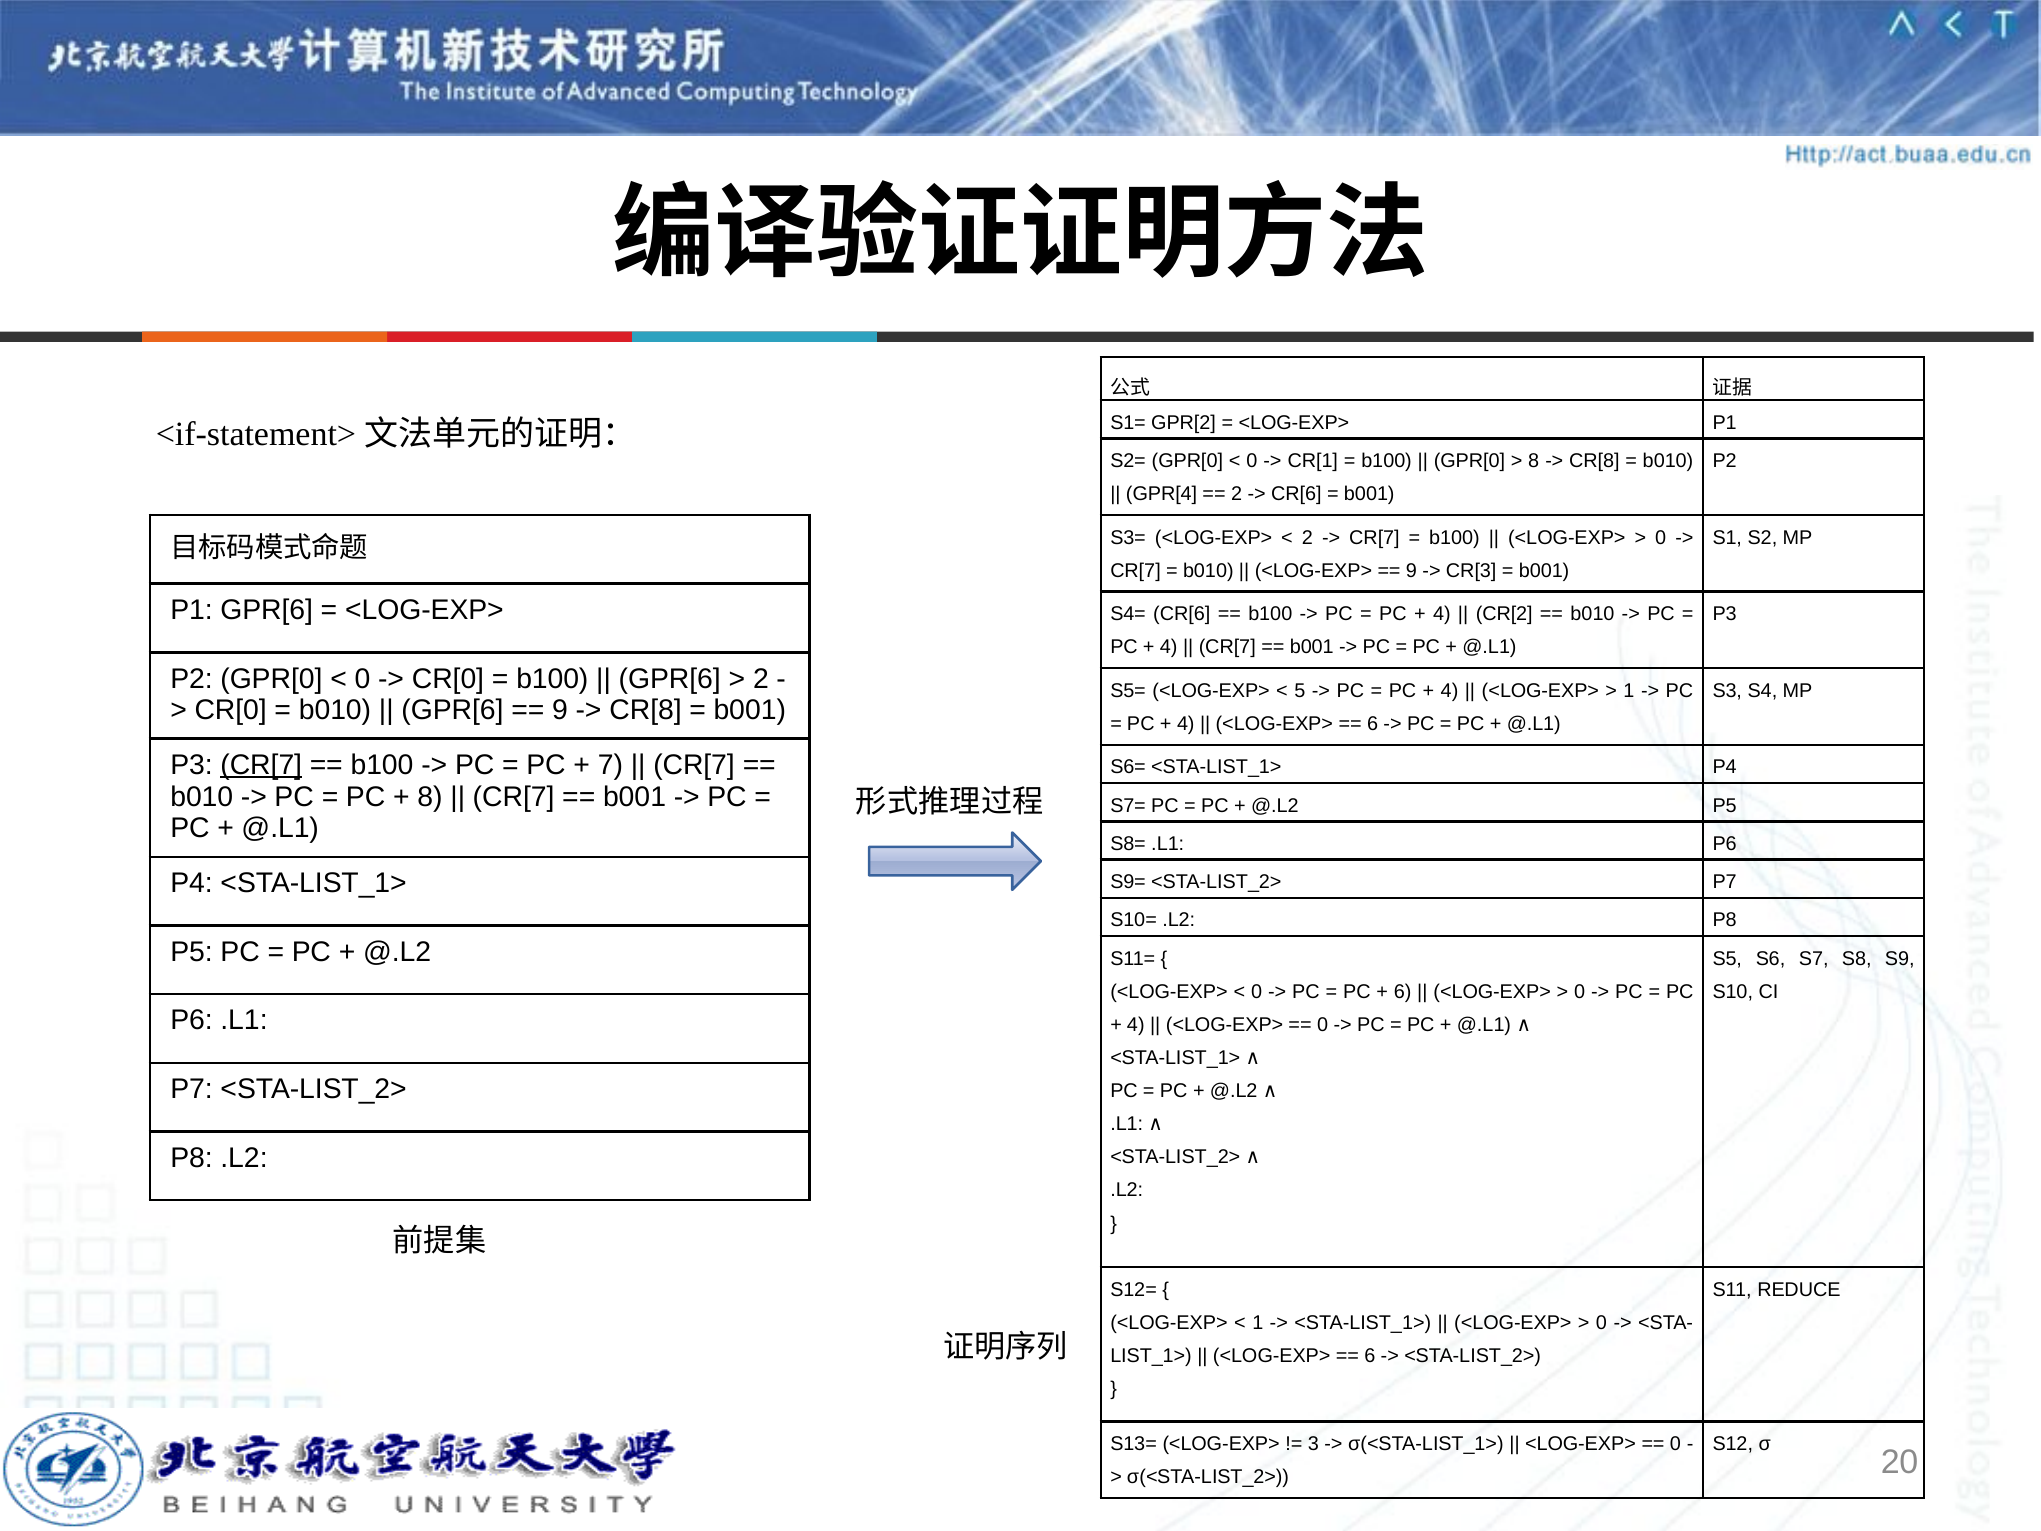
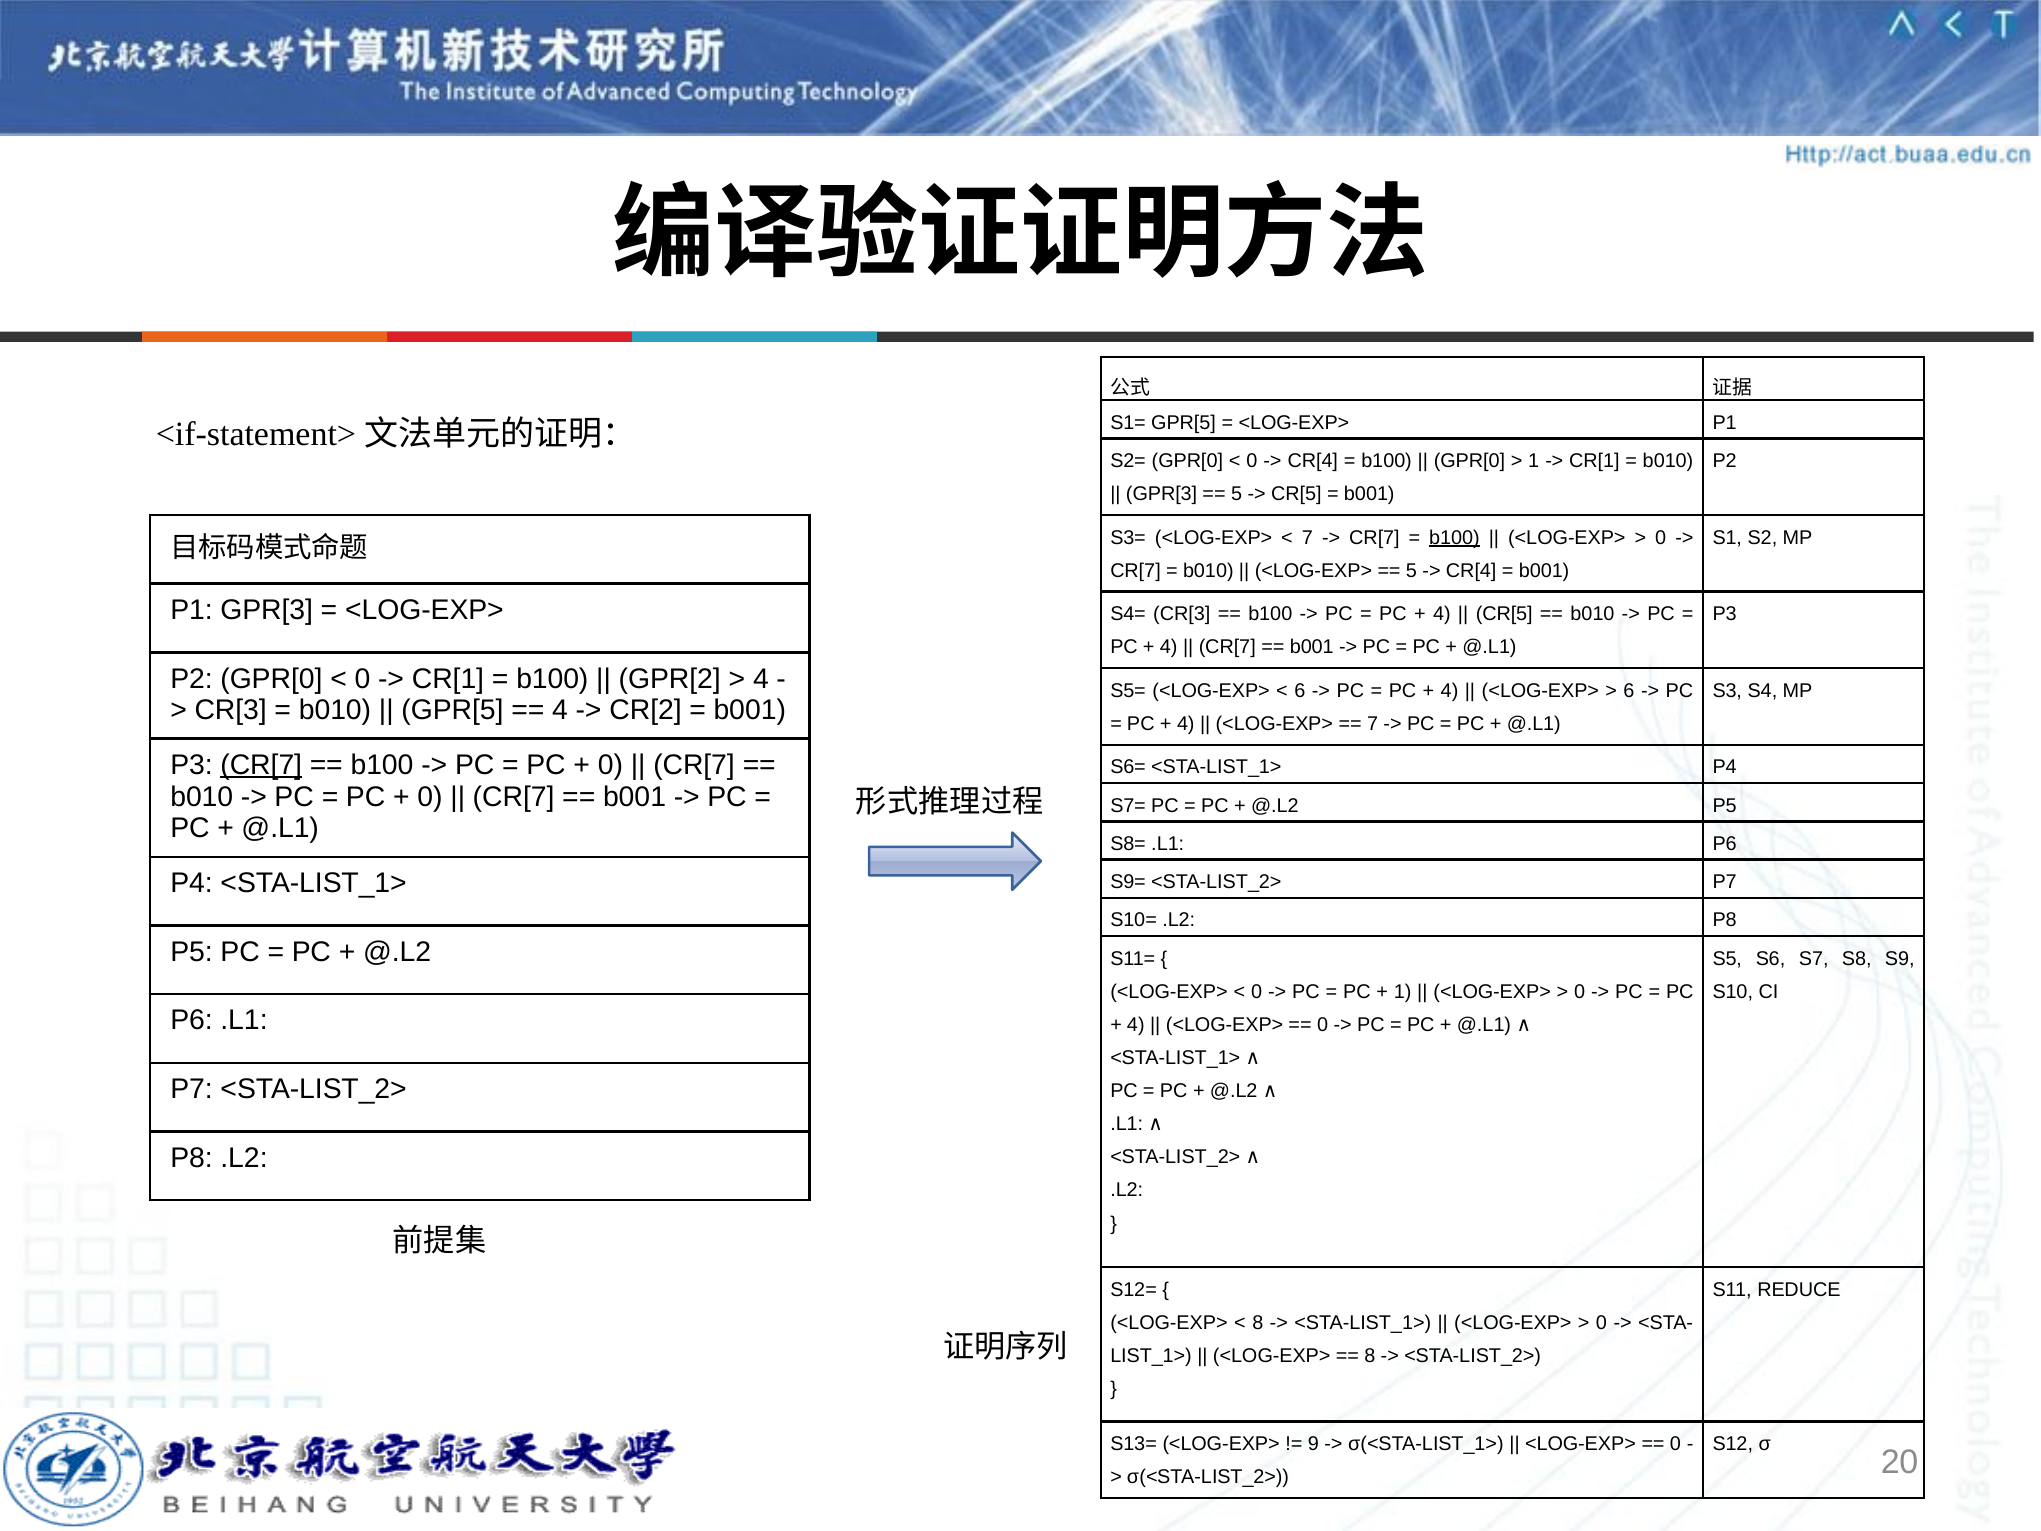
S1= GPR[2: GPR[2 -> GPR[5
CR[1 at (1313, 461): CR[1 -> CR[4
8 at (1534, 461): 8 -> 1
CR[8 at (1594, 461): CR[8 -> CR[1
GPR[4 at (1162, 494): GPR[4 -> GPR[3
2 at (1237, 494): 2 -> 5
CR[6 at (1296, 494): CR[6 -> CR[5
2 at (1307, 537): 2 -> 7
b100 at (1454, 537) underline: none -> present
9 at (1411, 571): 9 -> 5
CR[3 at (1471, 571): CR[3 -> CR[4
P1 GPR[6: GPR[6 -> GPR[3
S4= CR[6: CR[6 -> CR[3
CR[2 at (1504, 614): CR[2 -> CR[5
CR[0 at (448, 679): CR[0 -> CR[1
GPR[6 at (670, 679): GPR[6 -> GPR[2
2 at (761, 679): 2 -> 4
5 at (1300, 691): 5 -> 6
1 at (1629, 691): 1 -> 6
CR[0 at (231, 710): CR[0 -> CR[3
GPR[6 at (452, 710): GPR[6 -> GPR[5
9 at (560, 710): 9 -> 4
CR[8 at (646, 710): CR[8 -> CR[2
6 at (1373, 724): 6 -> 7
7 at (610, 765): 7 -> 0
8 at (430, 797): 8 -> 0
6 at (1403, 992): 6 -> 1
1 at (1258, 1323): 1 -> 8
6 at (1370, 1356): 6 -> 8
3: 3 -> 9
